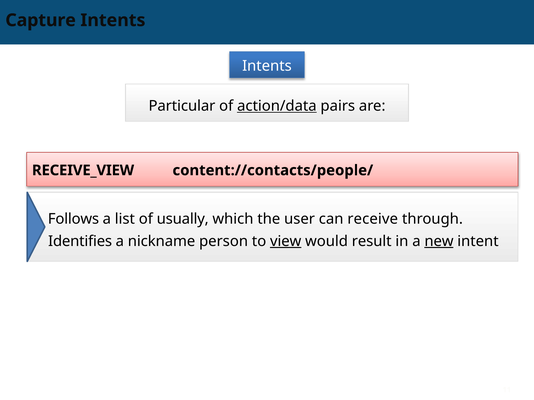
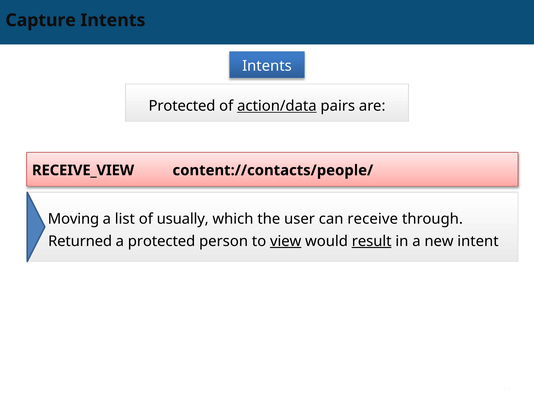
Particular at (182, 106): Particular -> Protected
Follows: Follows -> Moving
Identifies: Identifies -> Returned
a nickname: nickname -> protected
result underline: none -> present
new underline: present -> none
